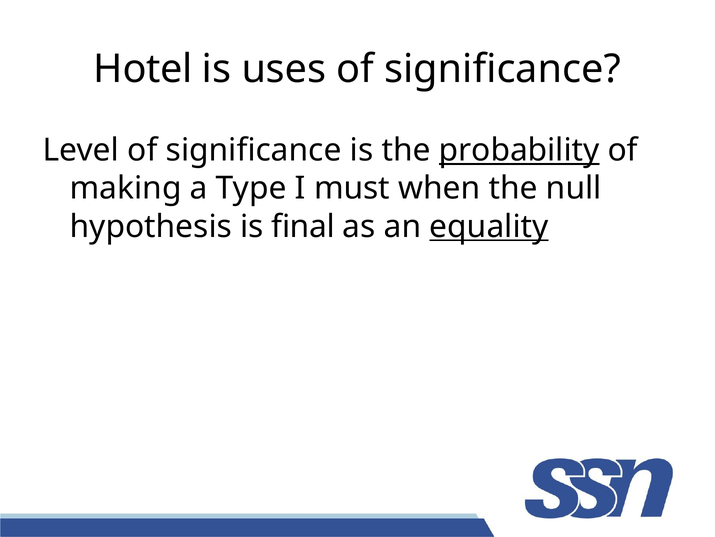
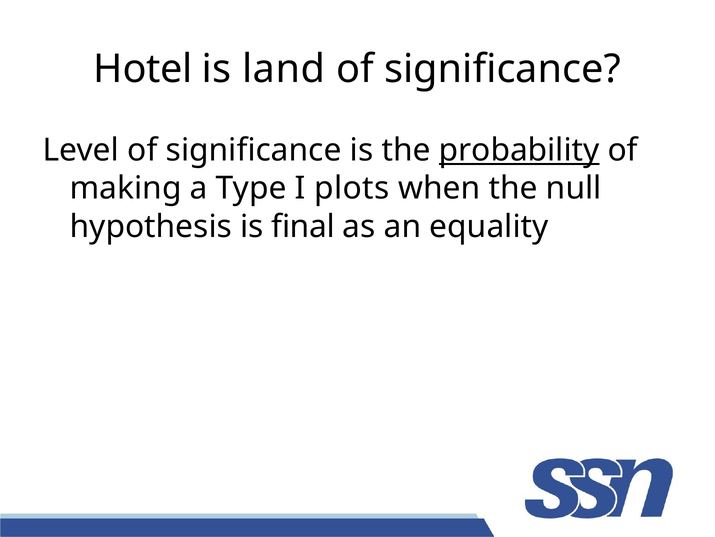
uses: uses -> land
must: must -> plots
equality underline: present -> none
